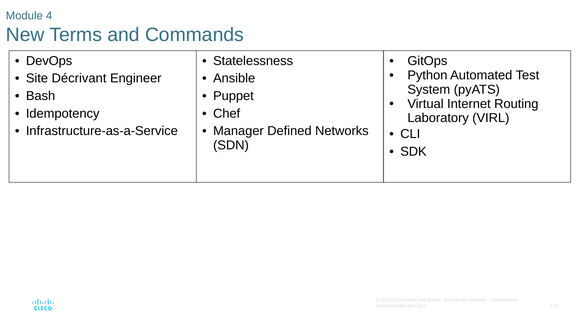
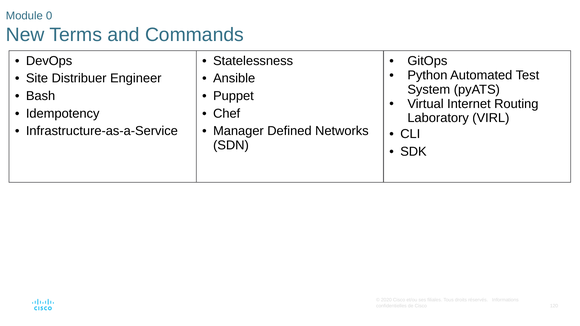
4: 4 -> 0
Décrivant: Décrivant -> Distribuer
